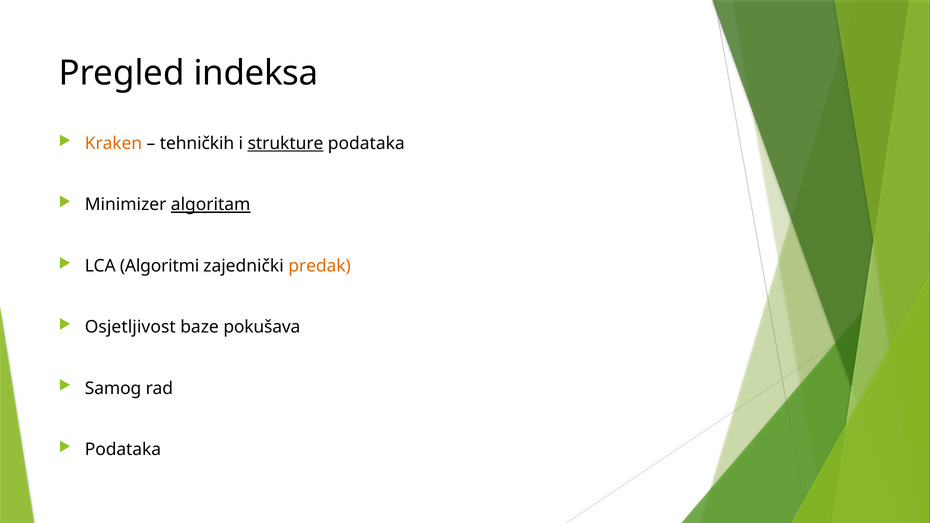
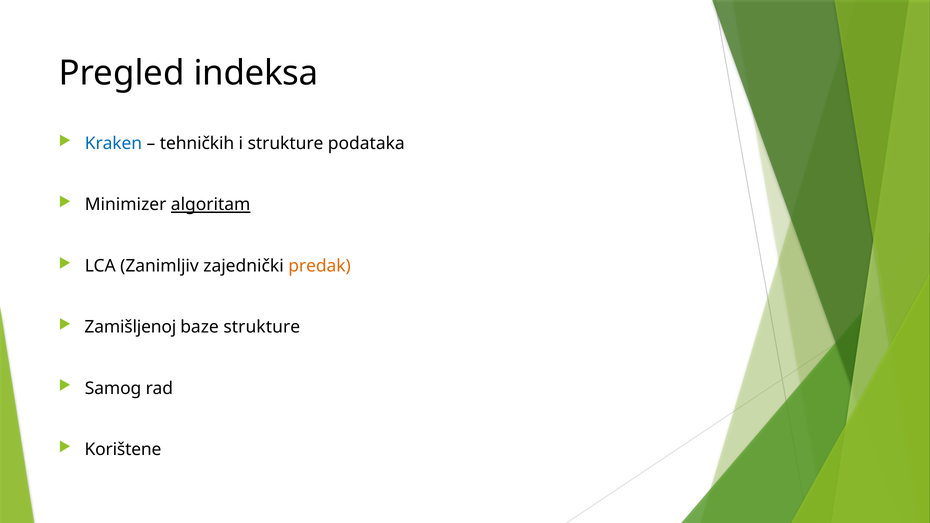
Kraken colour: orange -> blue
strukture at (286, 144) underline: present -> none
Algoritmi: Algoritmi -> Zanimljiv
Osjetljivost: Osjetljivost -> Zamišljenoj
baze pokušava: pokušava -> strukture
Podataka at (123, 450): Podataka -> Korištene
